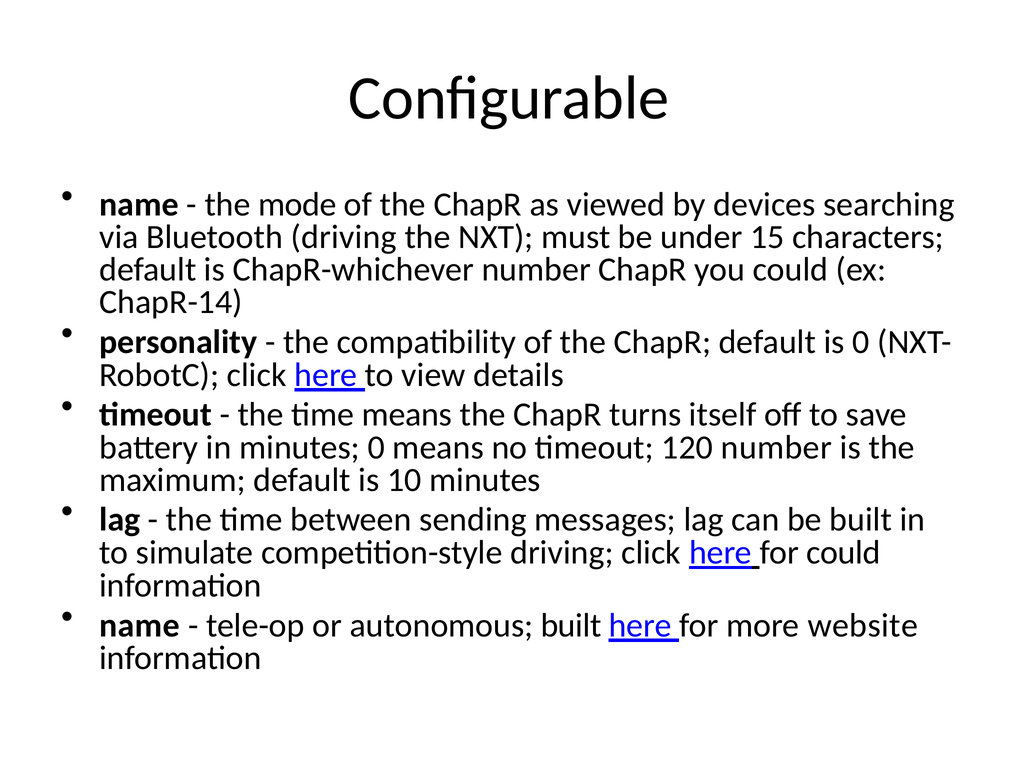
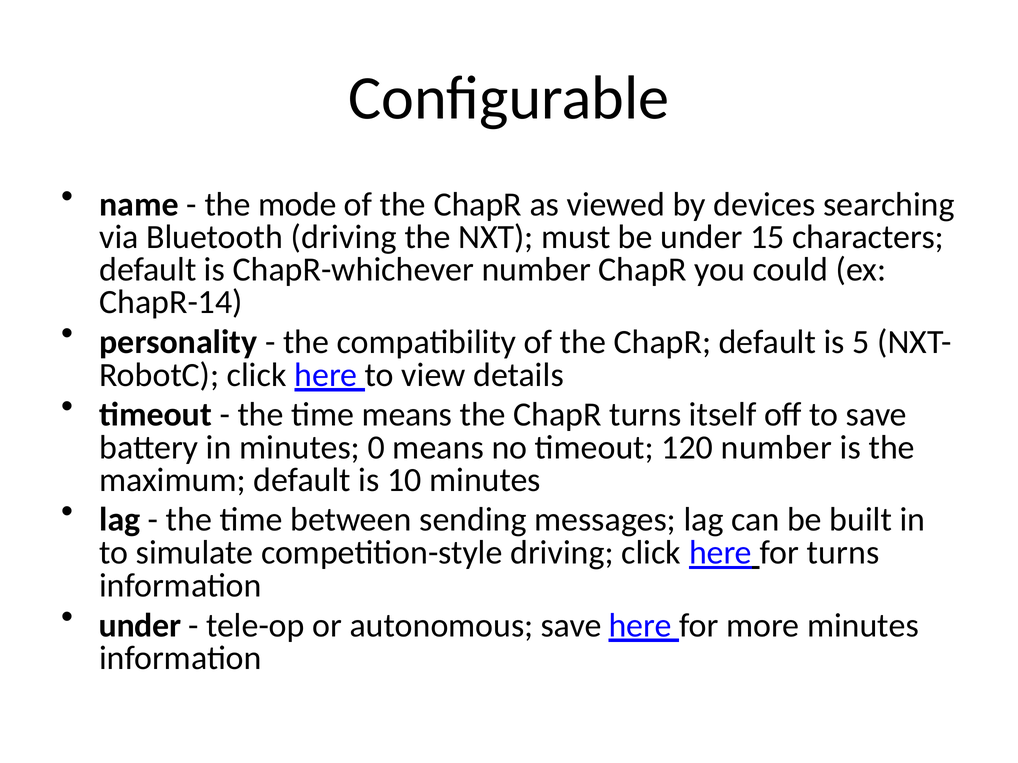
is 0: 0 -> 5
for could: could -> turns
name at (140, 626): name -> under
autonomous built: built -> save
more website: website -> minutes
